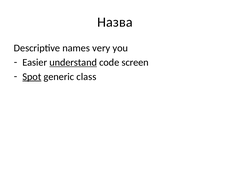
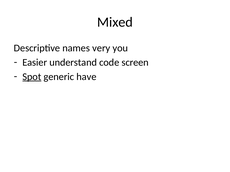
Назва: Назва -> Mixed
understand underline: present -> none
class: class -> have
